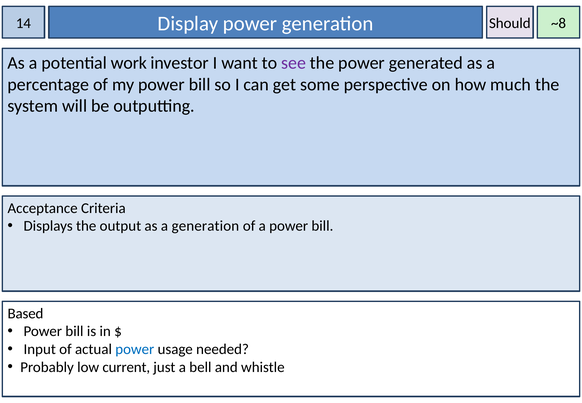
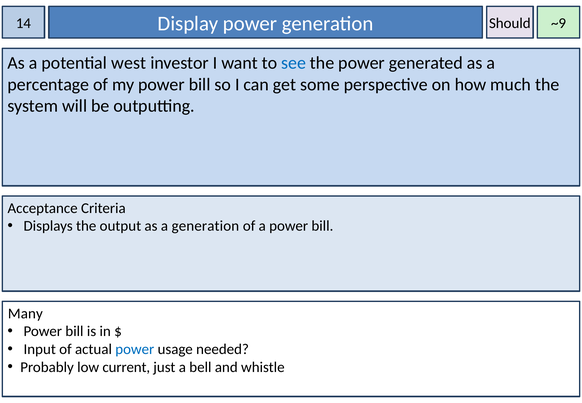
~8: ~8 -> ~9
work: work -> west
see colour: purple -> blue
Based: Based -> Many
